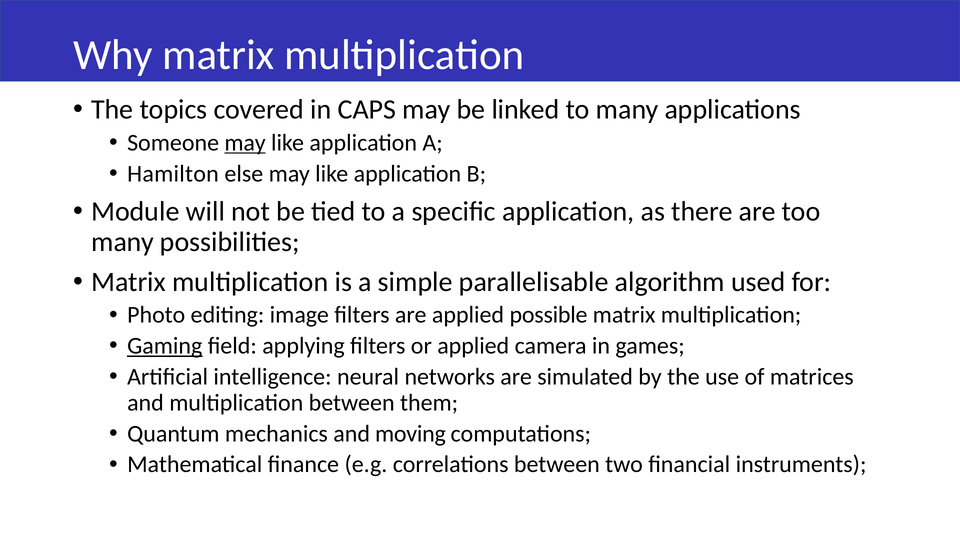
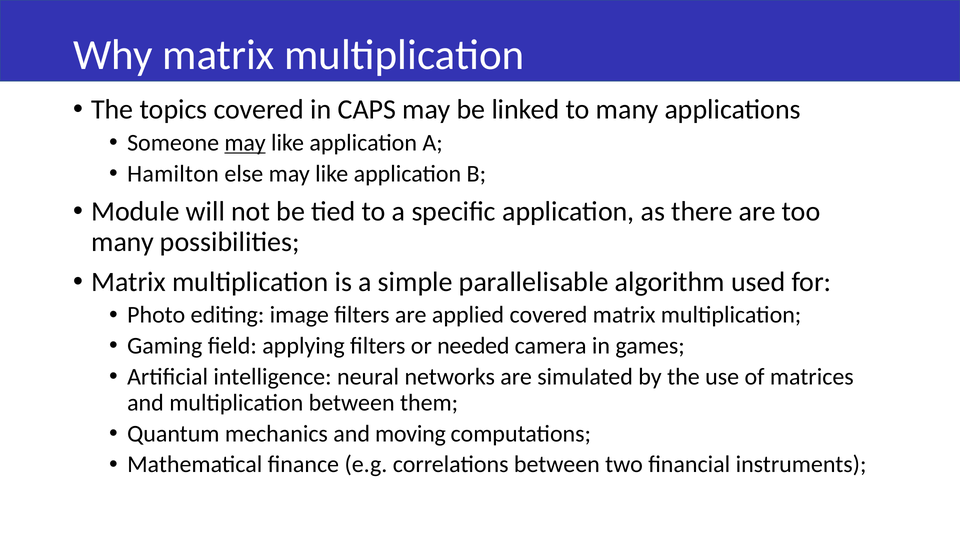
applied possible: possible -> covered
Gaming underline: present -> none
or applied: applied -> needed
